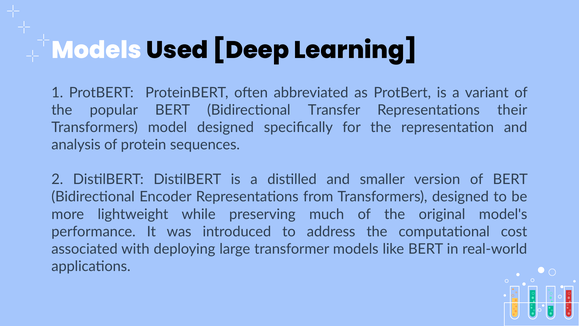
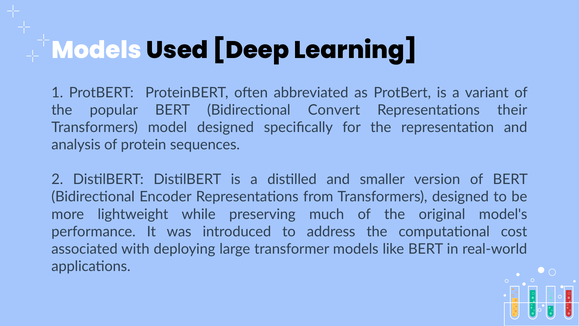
Transfer: Transfer -> Convert
